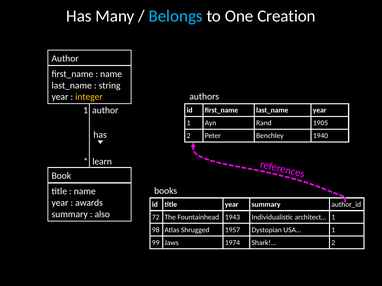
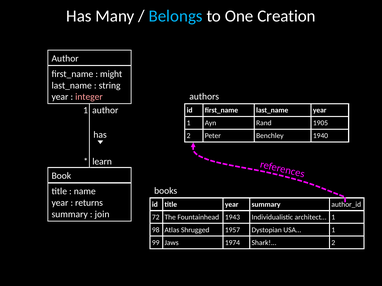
name at (111, 74): name -> might
integer colour: yellow -> pink
awards: awards -> returns
also: also -> join
